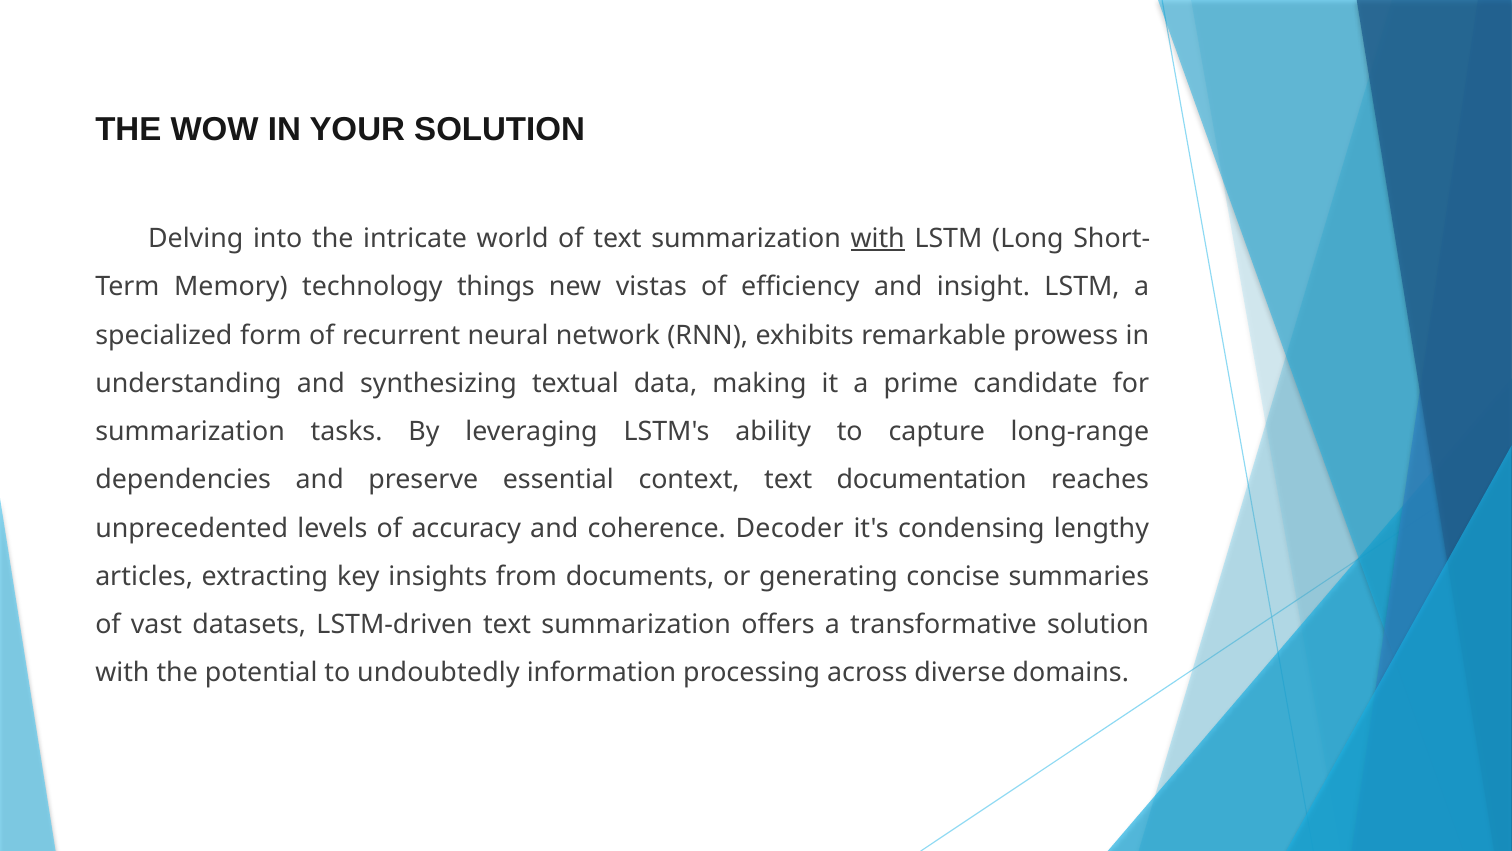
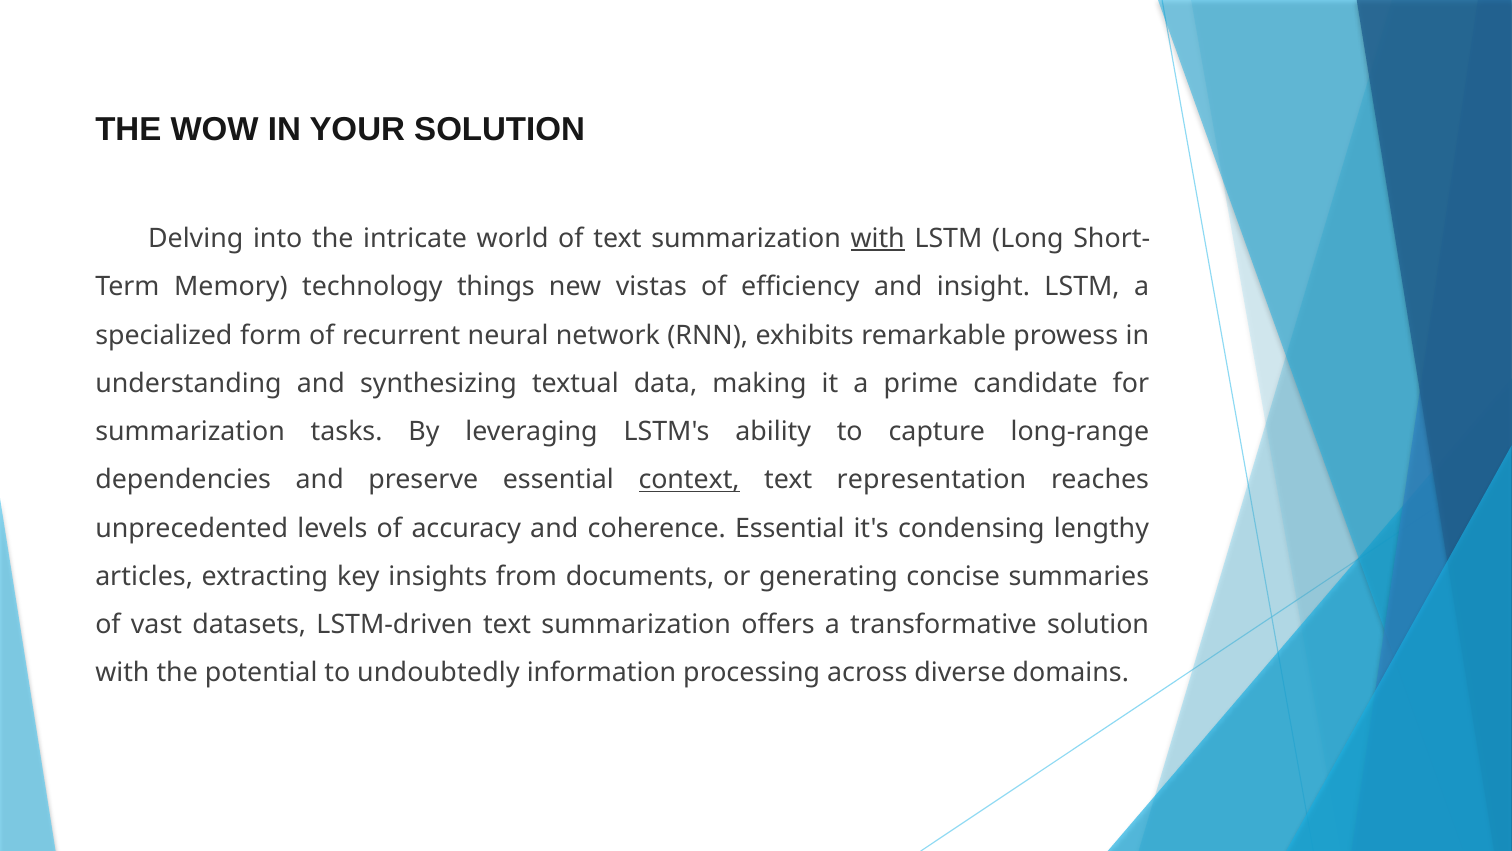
context underline: none -> present
documentation: documentation -> representation
coherence Decoder: Decoder -> Essential
